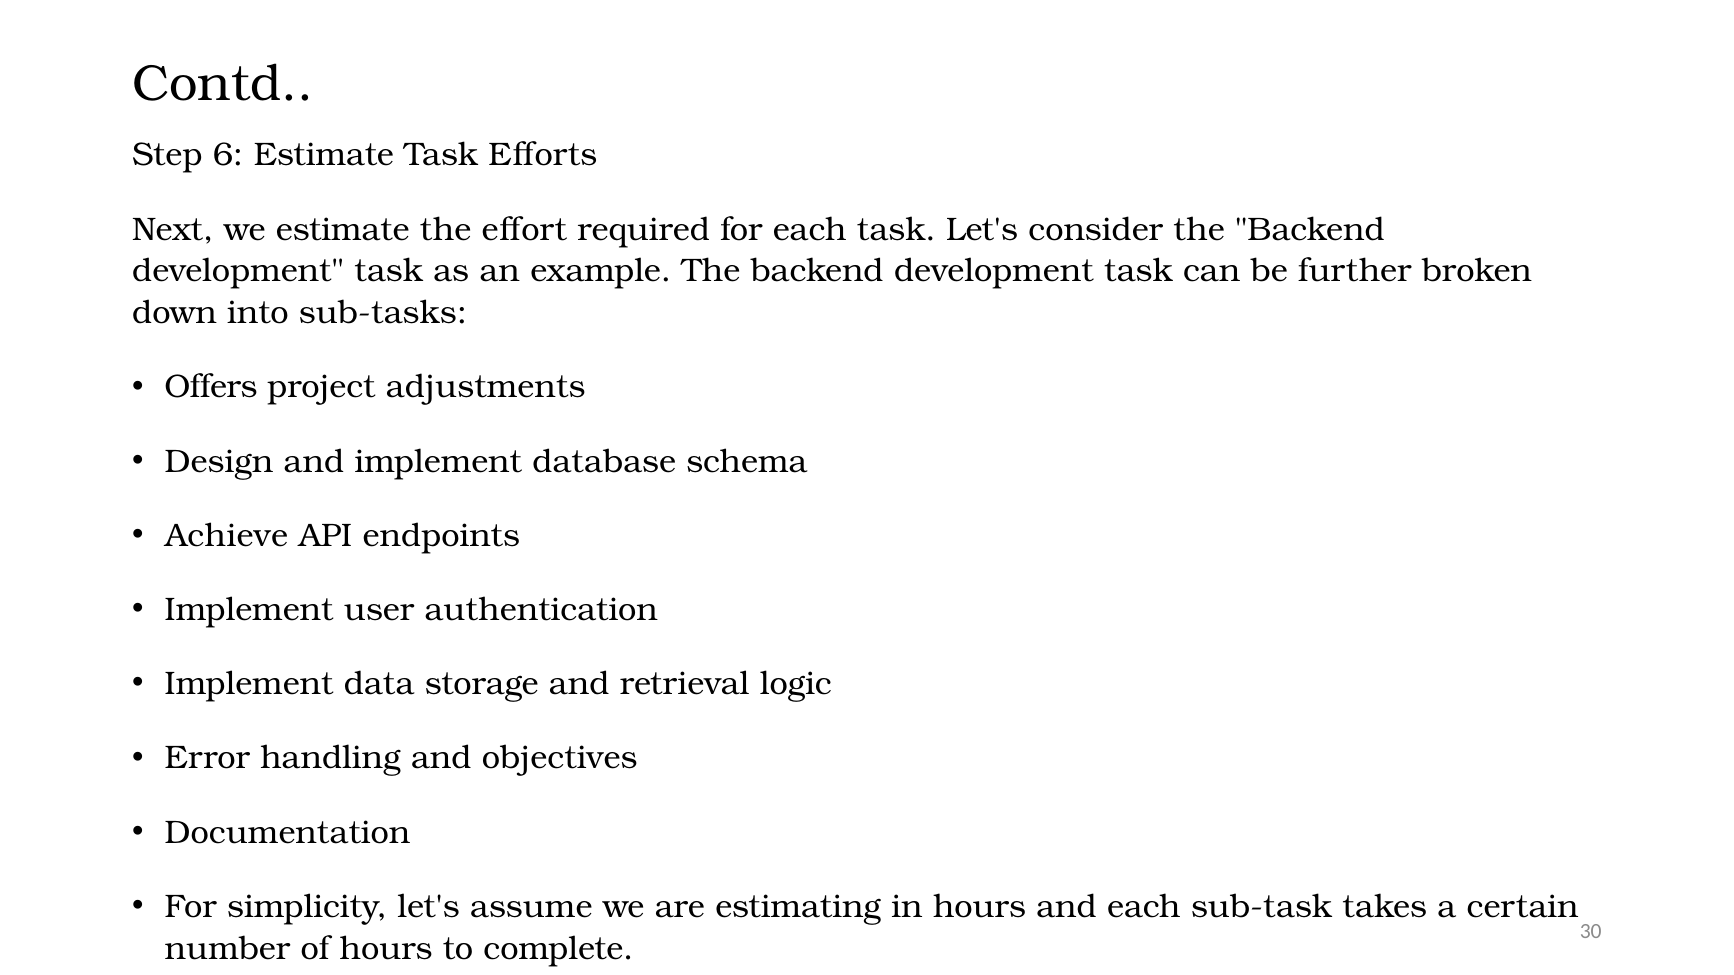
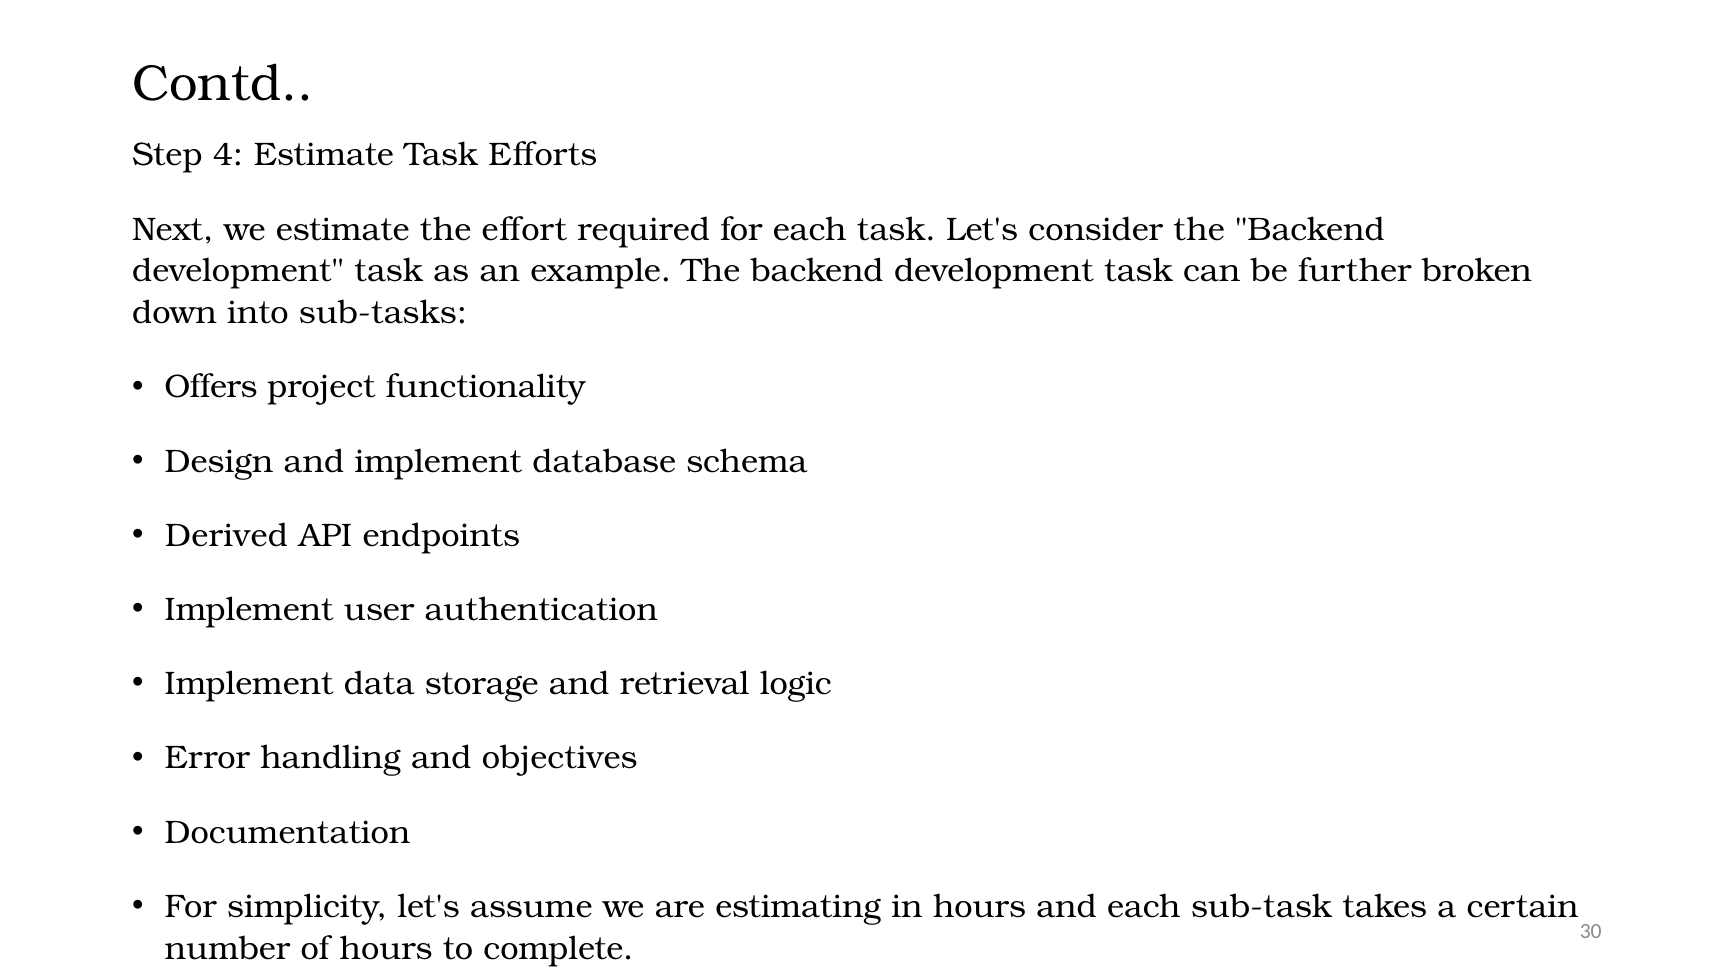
6: 6 -> 4
adjustments: adjustments -> functionality
Achieve: Achieve -> Derived
